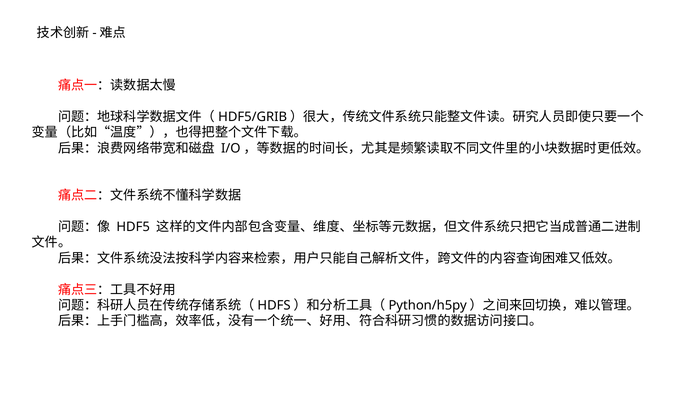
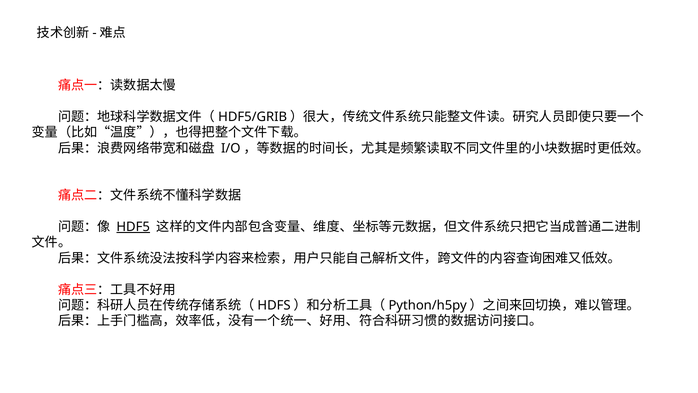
HDF5 underline: none -> present
